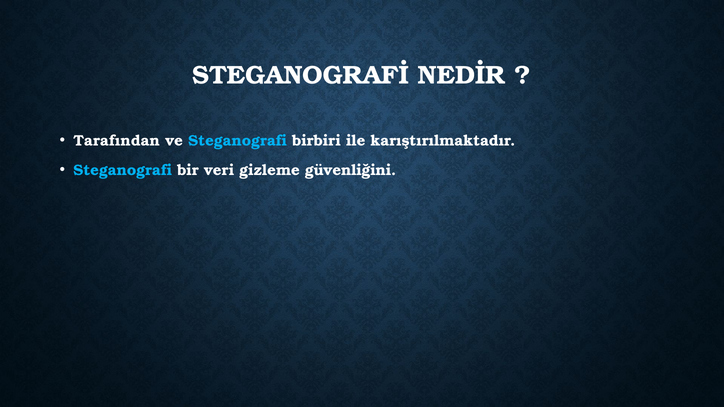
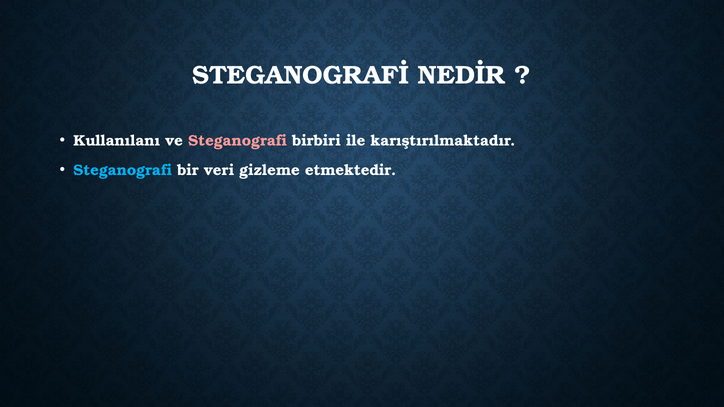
Tarafından: Tarafından -> Kullanılanı
Steganografi at (238, 141) colour: light blue -> pink
güvenliğini: güvenliğini -> etmektedir
